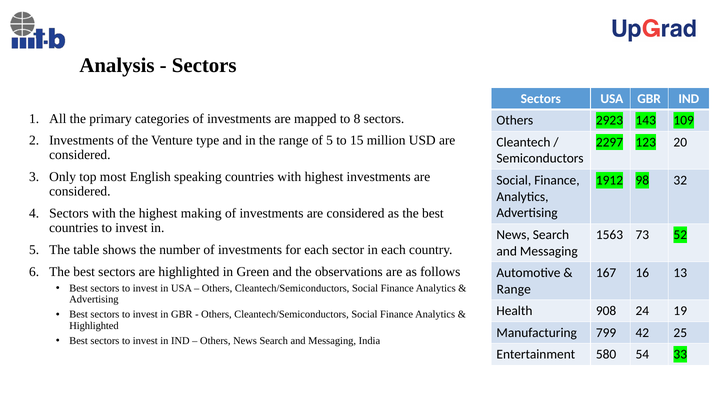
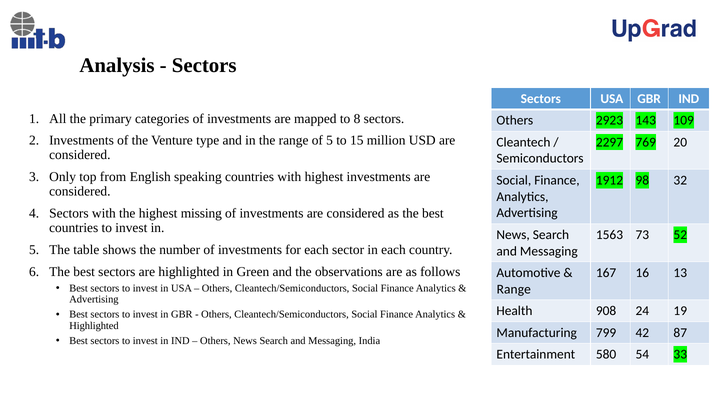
123: 123 -> 769
most: most -> from
making: making -> missing
25: 25 -> 87
